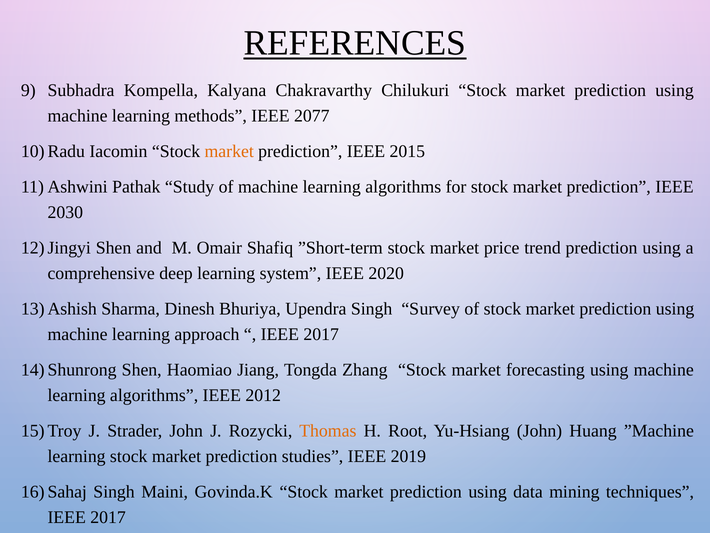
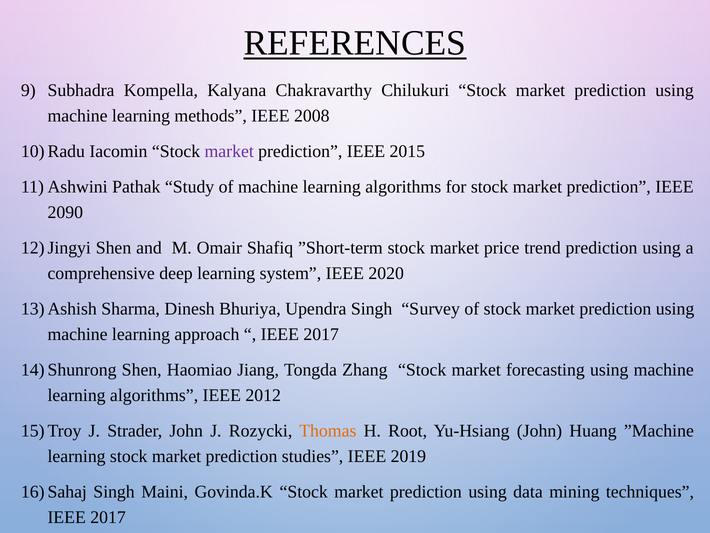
2077: 2077 -> 2008
market at (229, 151) colour: orange -> purple
2030: 2030 -> 2090
